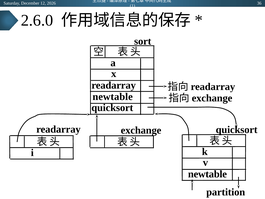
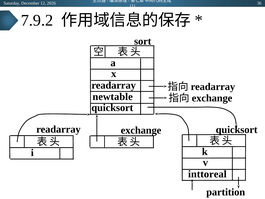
2.6.0: 2.6.0 -> 7.9.2
newtable at (207, 174): newtable -> inttoreal
